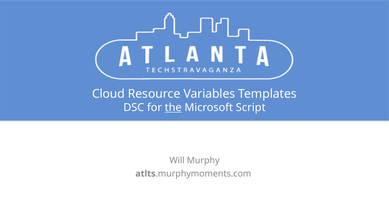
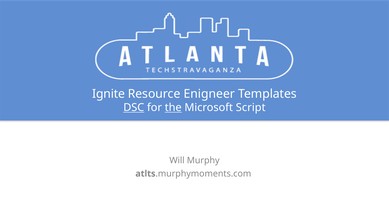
Cloud: Cloud -> Ignite
Variables: Variables -> Enigneer
DSC underline: none -> present
